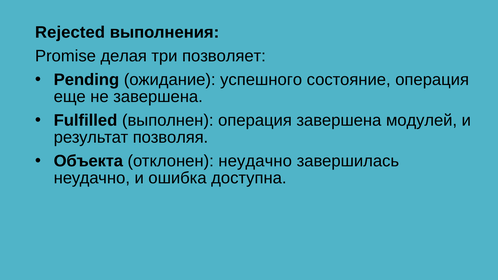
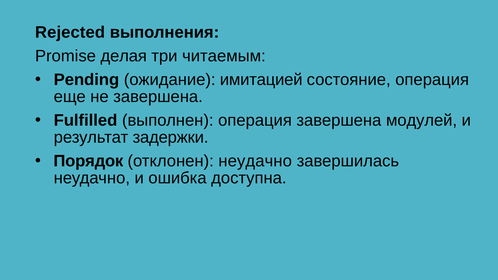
позволяет: позволяет -> читаемым
успешного: успешного -> имитацией
позволяя: позволяя -> задержки
Объекта: Объекта -> Порядок
